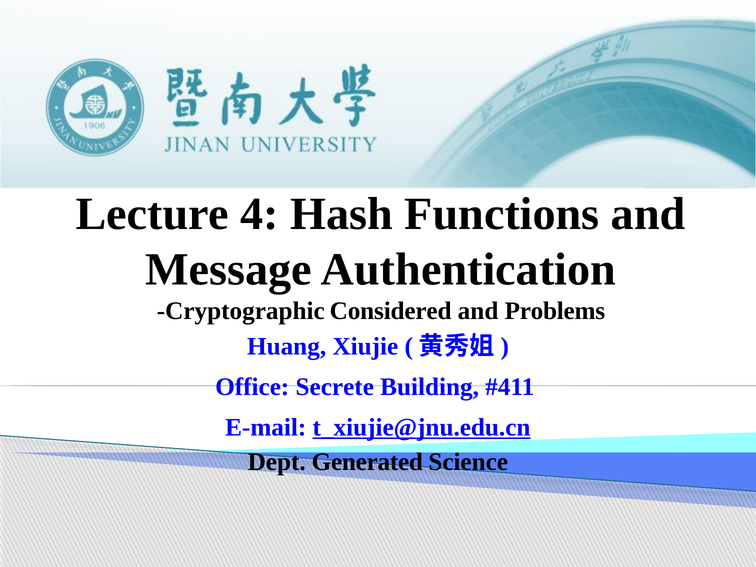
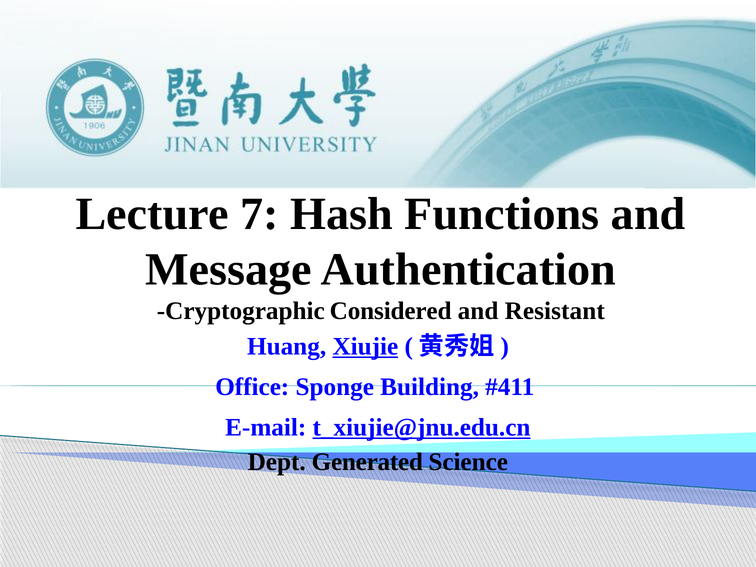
4: 4 -> 7
Problems: Problems -> Resistant
Xiujie underline: none -> present
Secrete: Secrete -> Sponge
